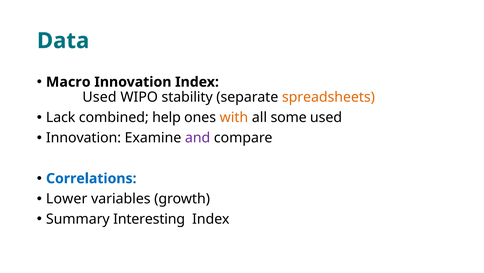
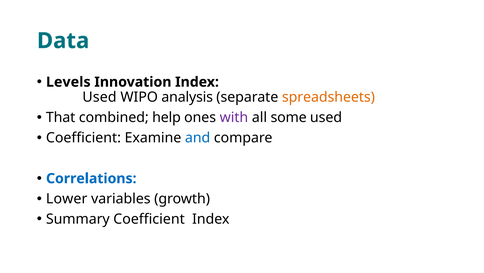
Macro: Macro -> Levels
stability: stability -> analysis
Lack: Lack -> That
with colour: orange -> purple
Innovation at (84, 138): Innovation -> Coefficient
and colour: purple -> blue
Summary Interesting: Interesting -> Coefficient
